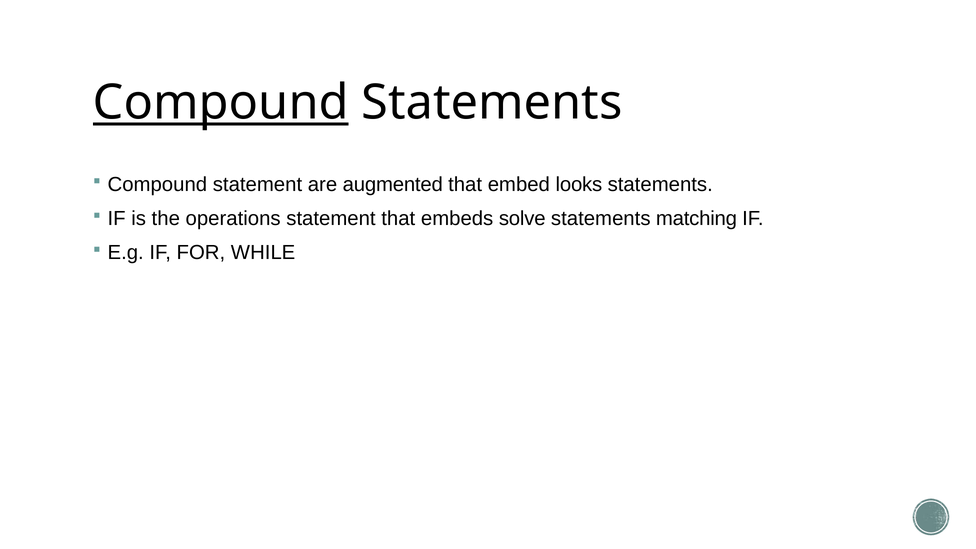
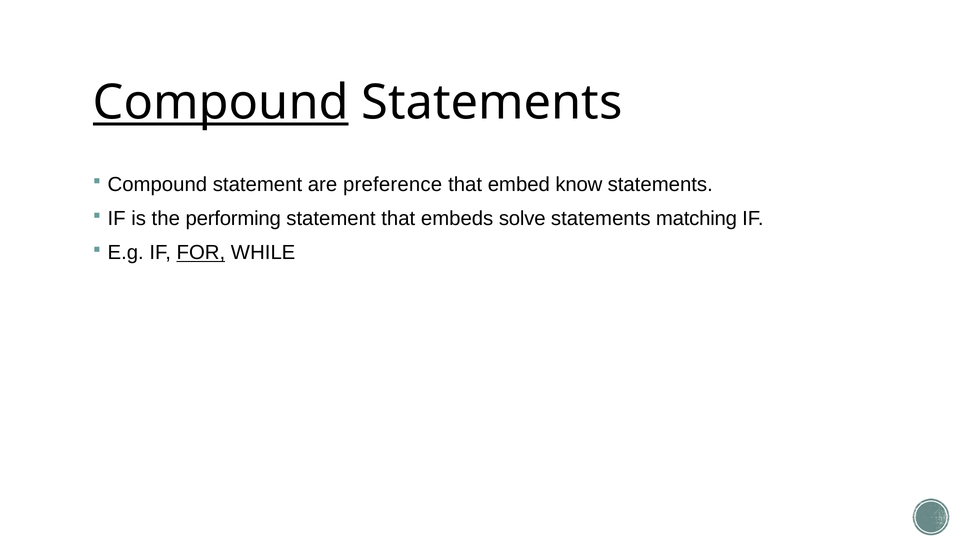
augmented: augmented -> preference
looks: looks -> know
operations: operations -> performing
FOR underline: none -> present
